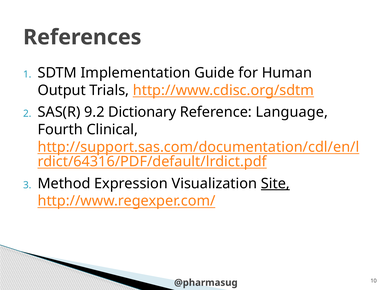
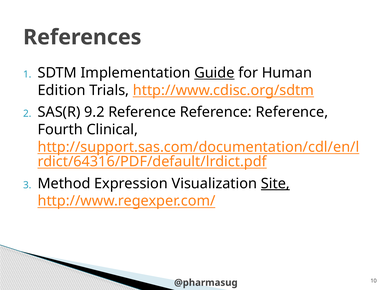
Guide underline: none -> present
Output: Output -> Edition
9.2 Dictionary: Dictionary -> Reference
Language at (292, 112): Language -> Reference
